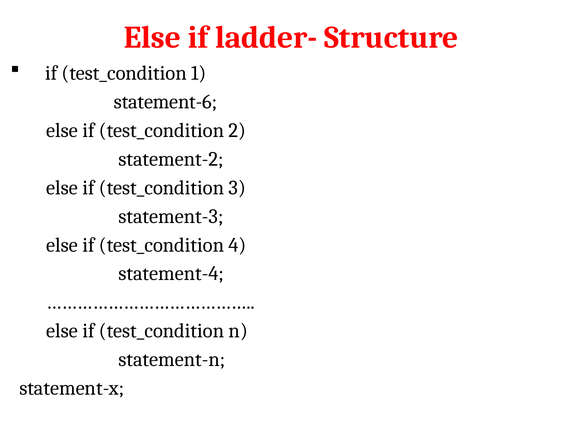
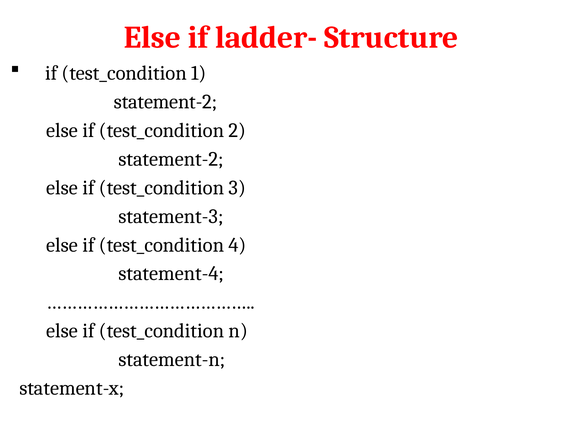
statement-6 at (166, 102): statement-6 -> statement-2
